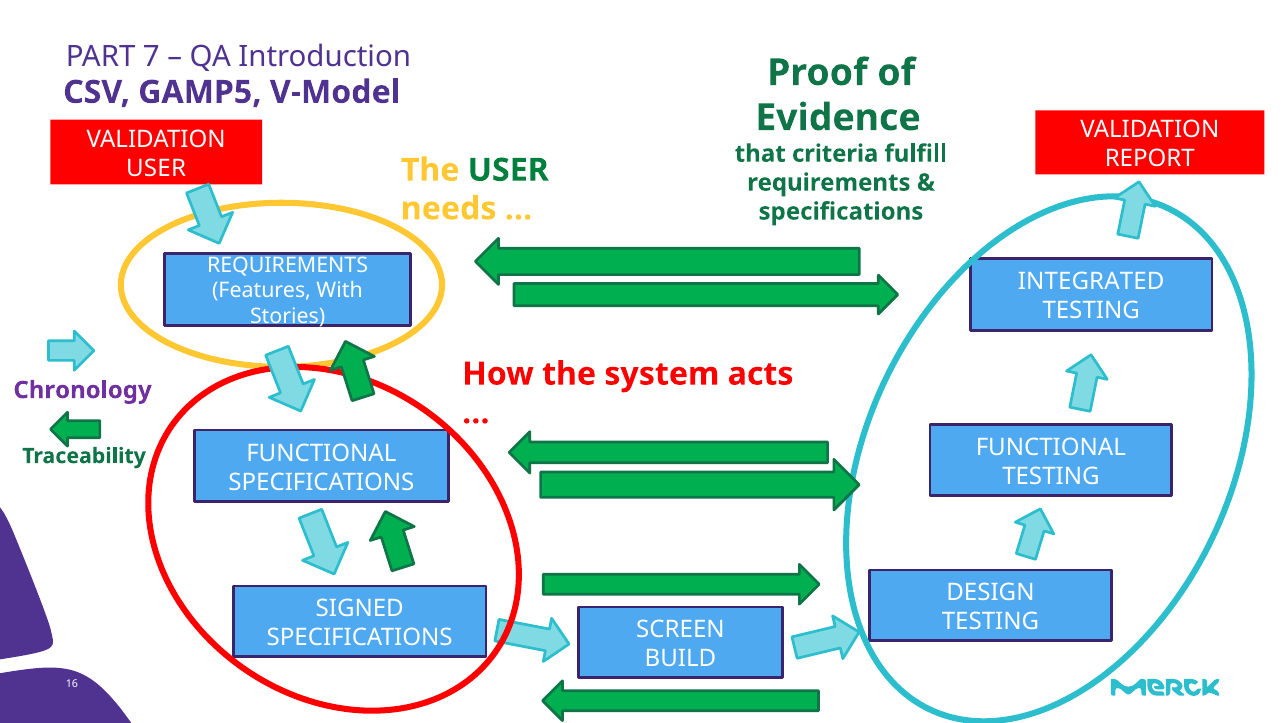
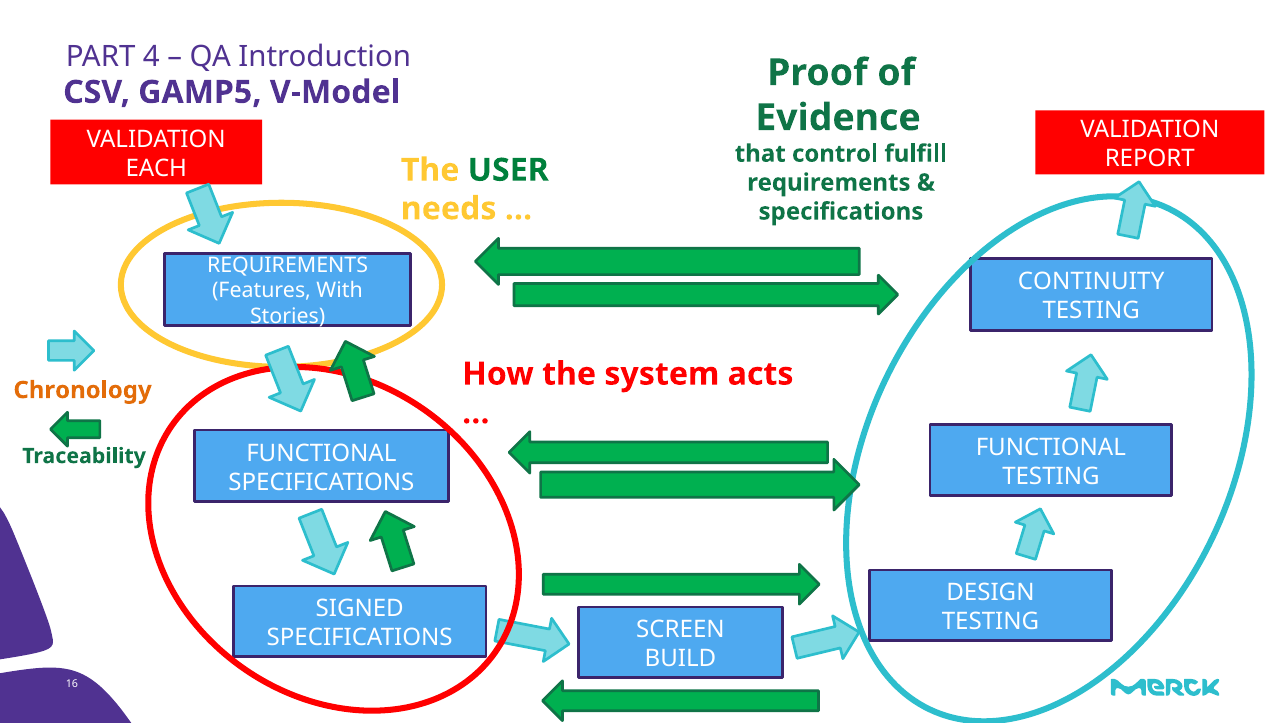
7: 7 -> 4
criteria: criteria -> control
USER at (156, 168): USER -> EACH
INTEGRATED: INTEGRATED -> CONTINUITY
Chronology colour: purple -> orange
